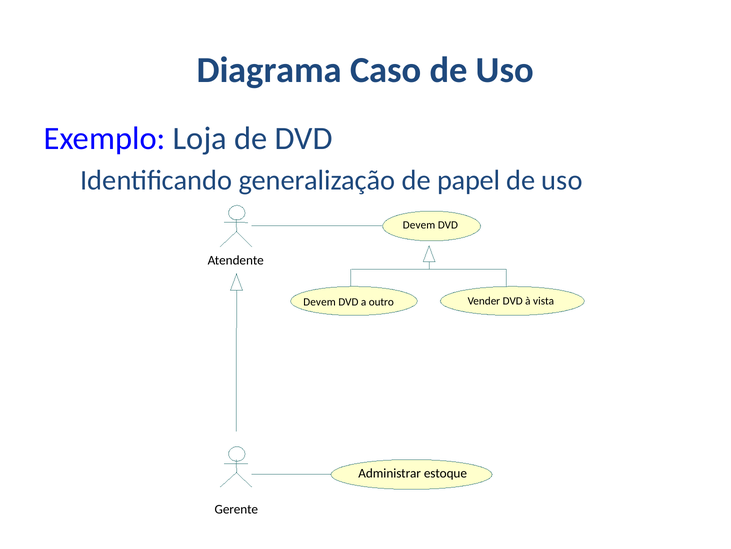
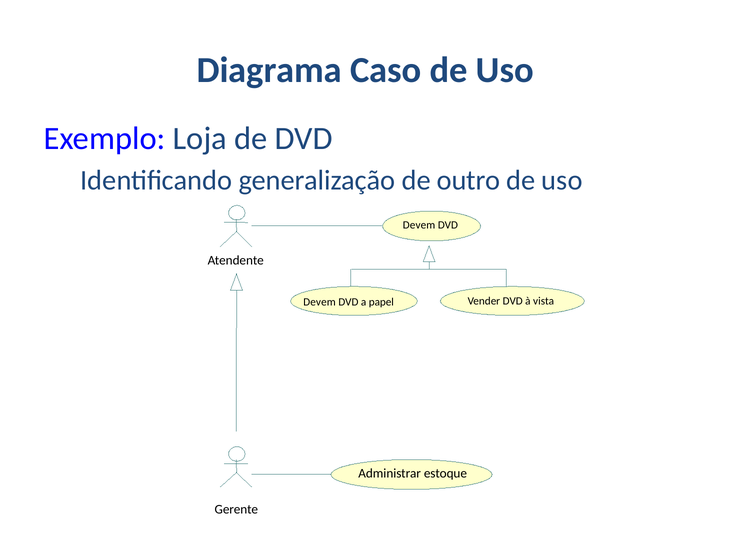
papel: papel -> outro
outro: outro -> papel
